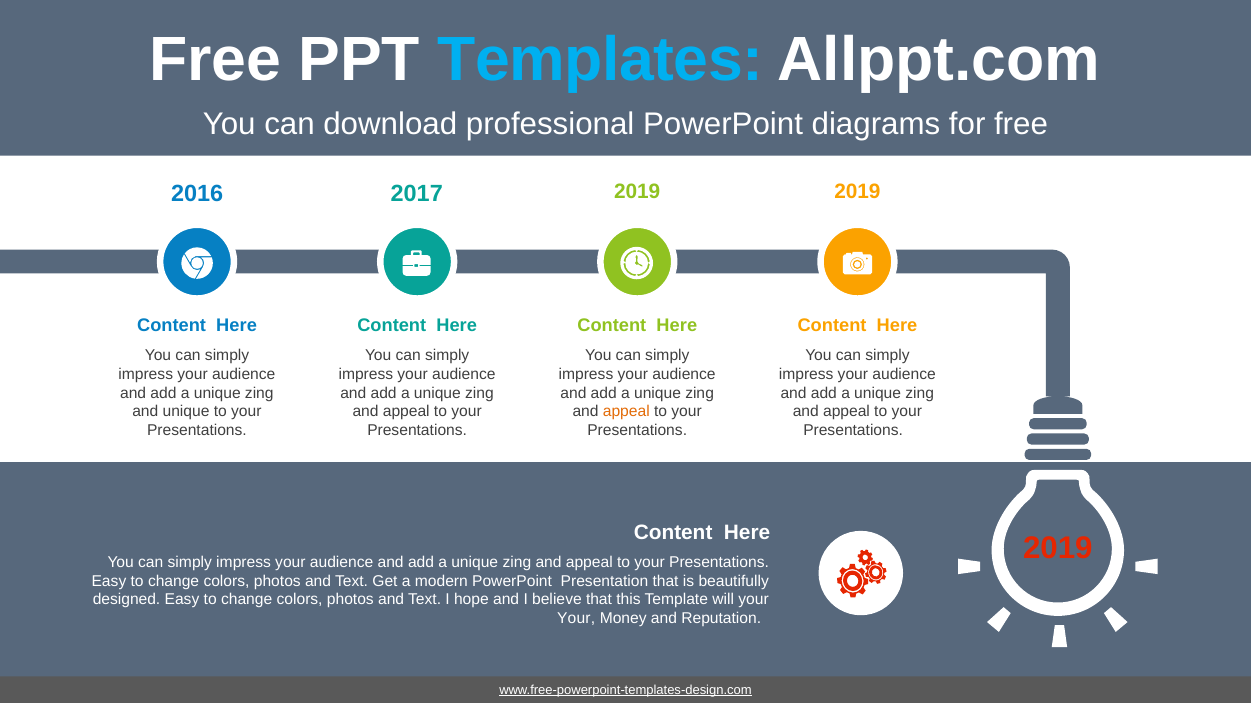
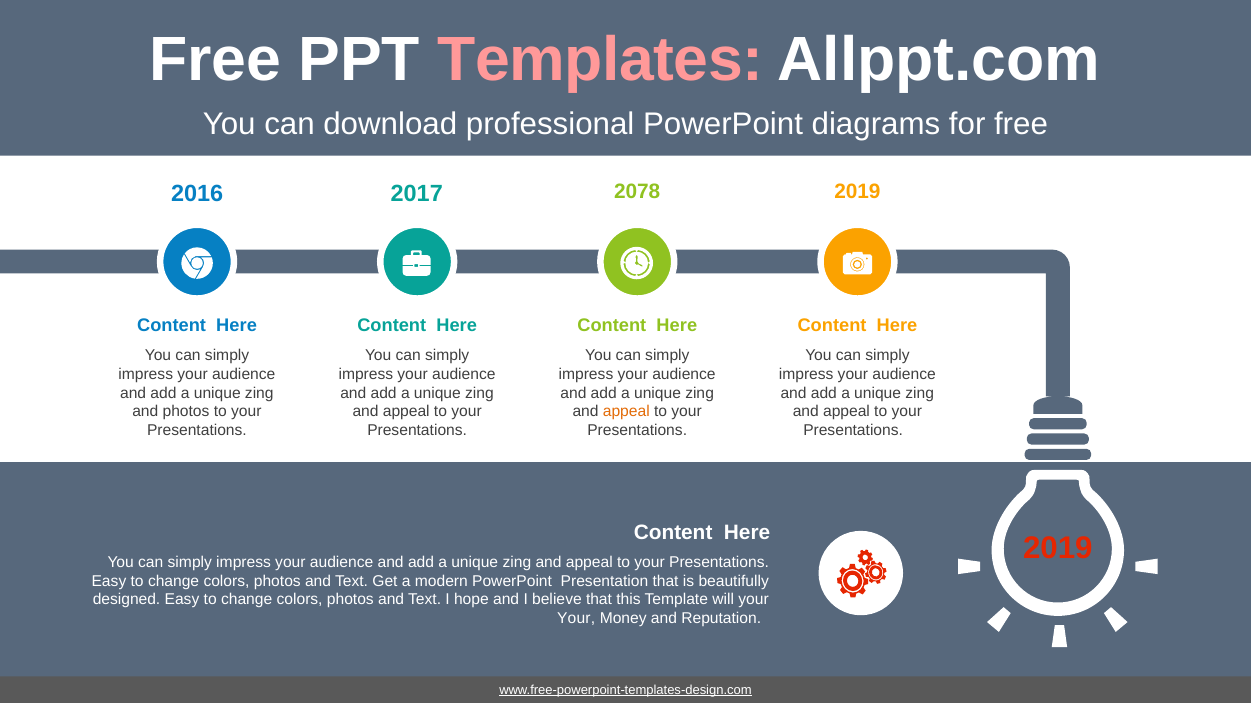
Templates colour: light blue -> pink
2017 2019: 2019 -> 2078
and unique: unique -> photos
